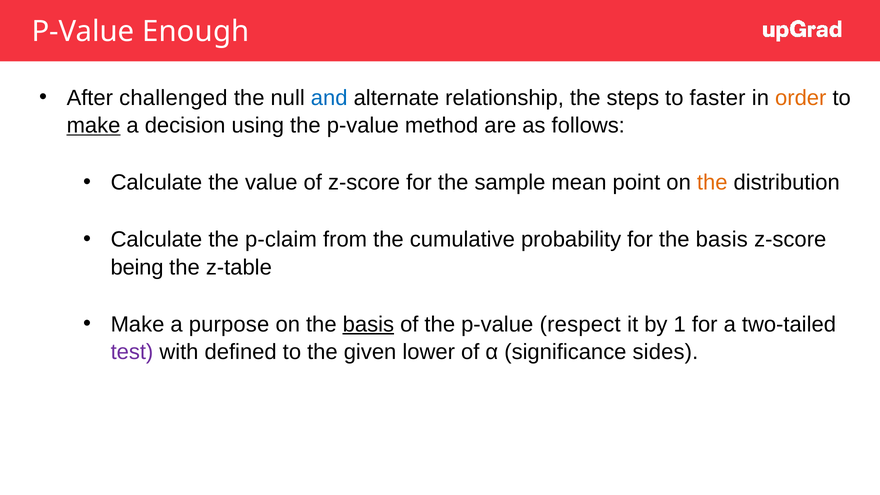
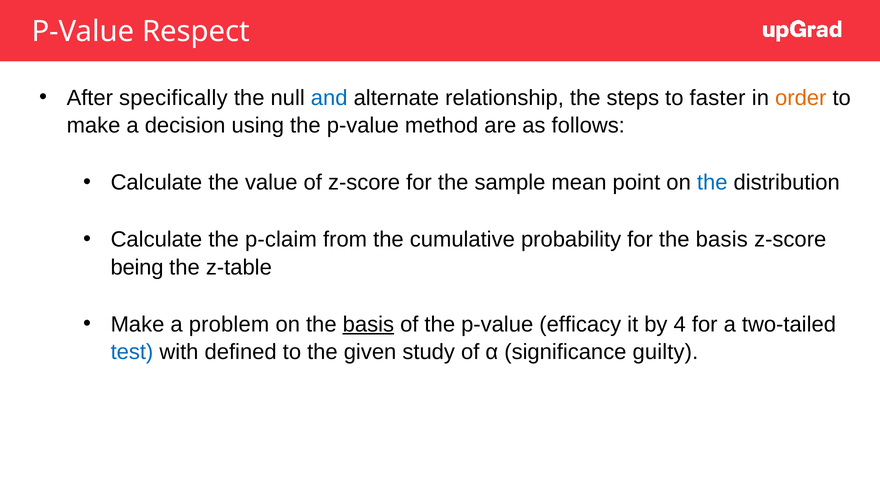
Enough: Enough -> Respect
challenged: challenged -> specifically
make at (94, 126) underline: present -> none
the at (712, 183) colour: orange -> blue
purpose: purpose -> problem
respect: respect -> efficacy
1: 1 -> 4
test colour: purple -> blue
lower: lower -> study
sides: sides -> guilty
